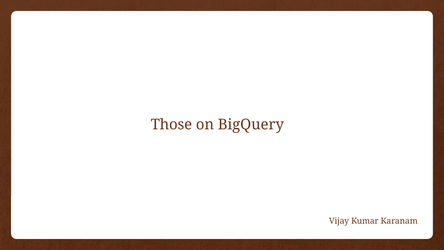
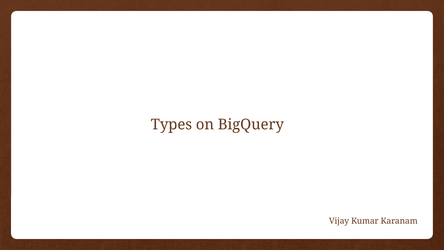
Those: Those -> Types
